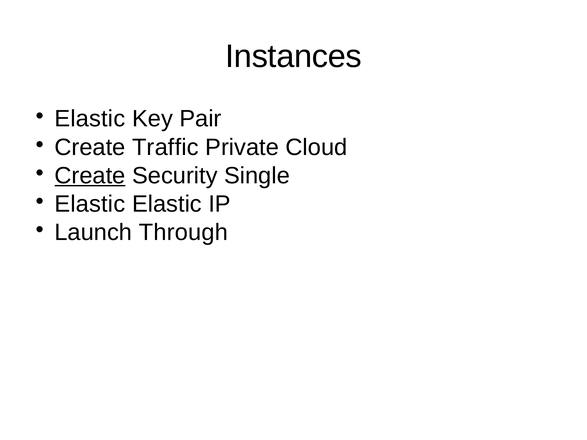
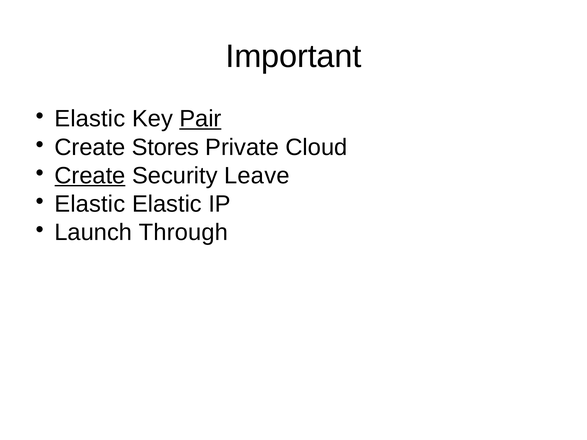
Instances: Instances -> Important
Pair underline: none -> present
Traffic: Traffic -> Stores
Single: Single -> Leave
